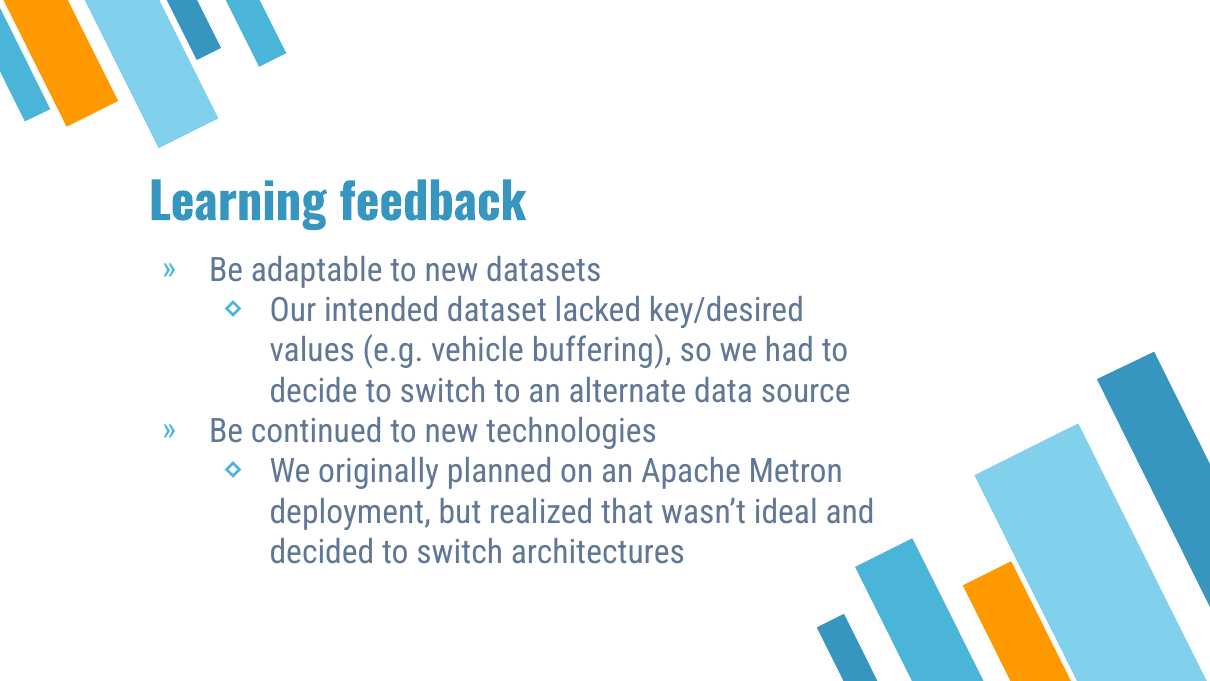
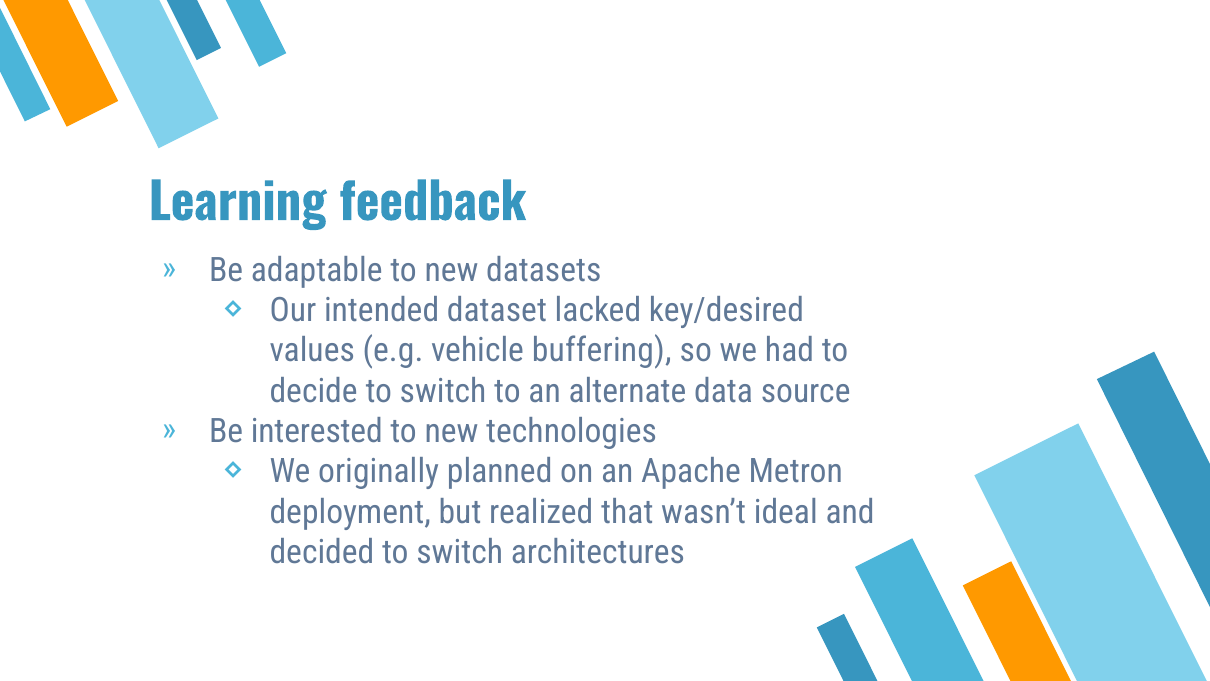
continued: continued -> interested
